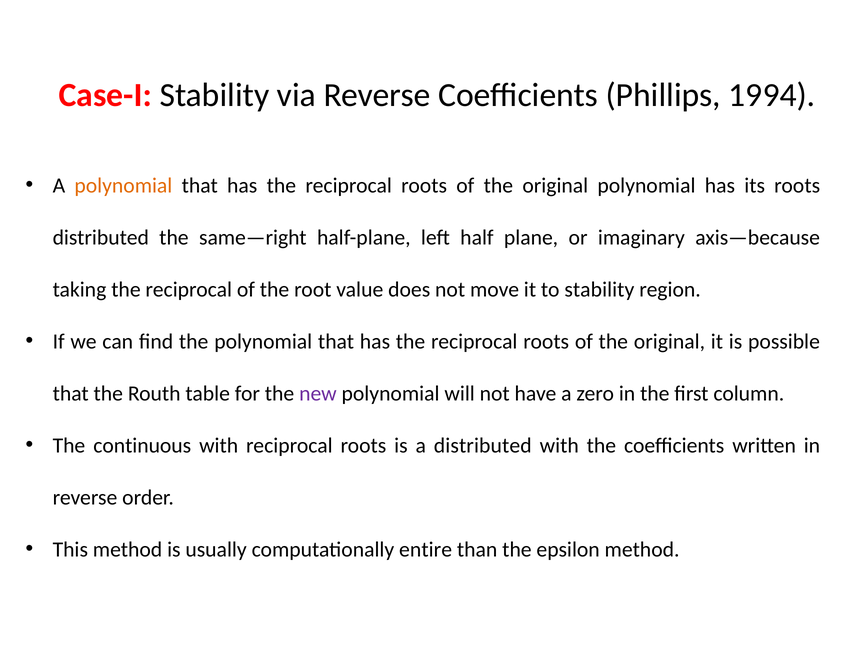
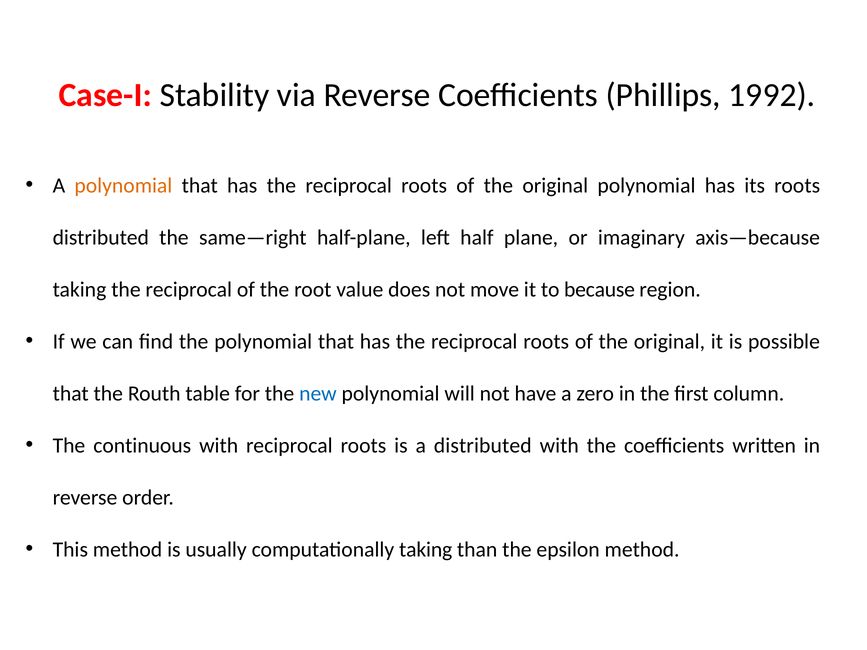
1994: 1994 -> 1992
to stability: stability -> because
new colour: purple -> blue
computationally entire: entire -> taking
